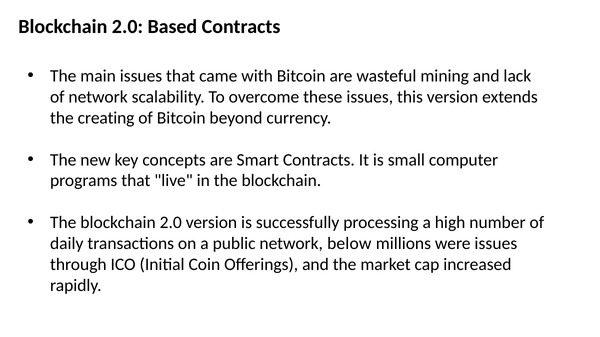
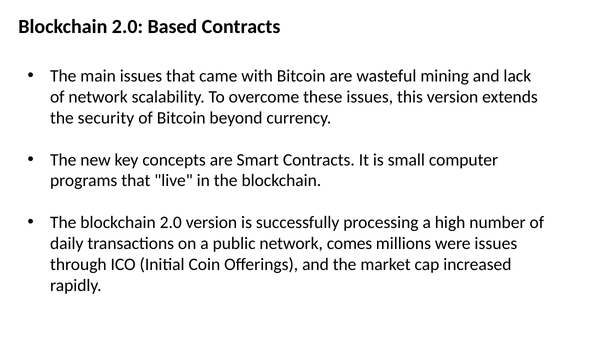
creating: creating -> security
below: below -> comes
